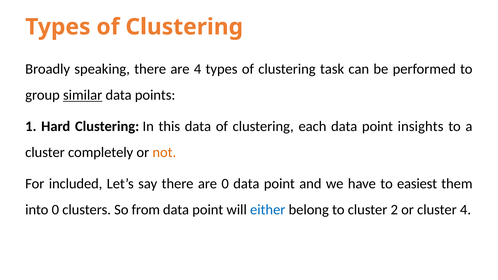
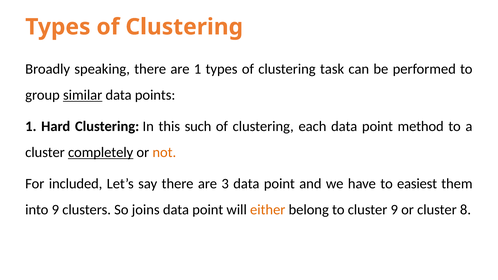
are 4: 4 -> 1
this data: data -> such
insights: insights -> method
completely underline: none -> present
are 0: 0 -> 3
into 0: 0 -> 9
from: from -> joins
either colour: blue -> orange
cluster 2: 2 -> 9
cluster 4: 4 -> 8
